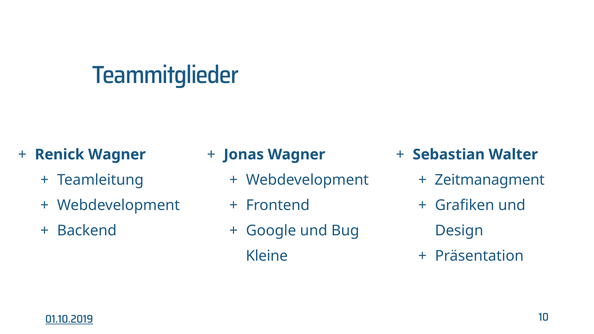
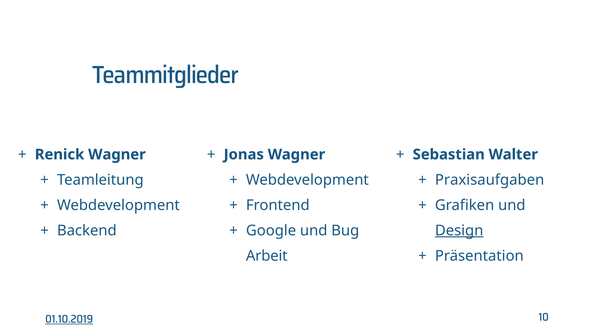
Zeitmanagment: Zeitmanagment -> Praxisaufgaben
Design underline: none -> present
Kleine: Kleine -> Arbeit
